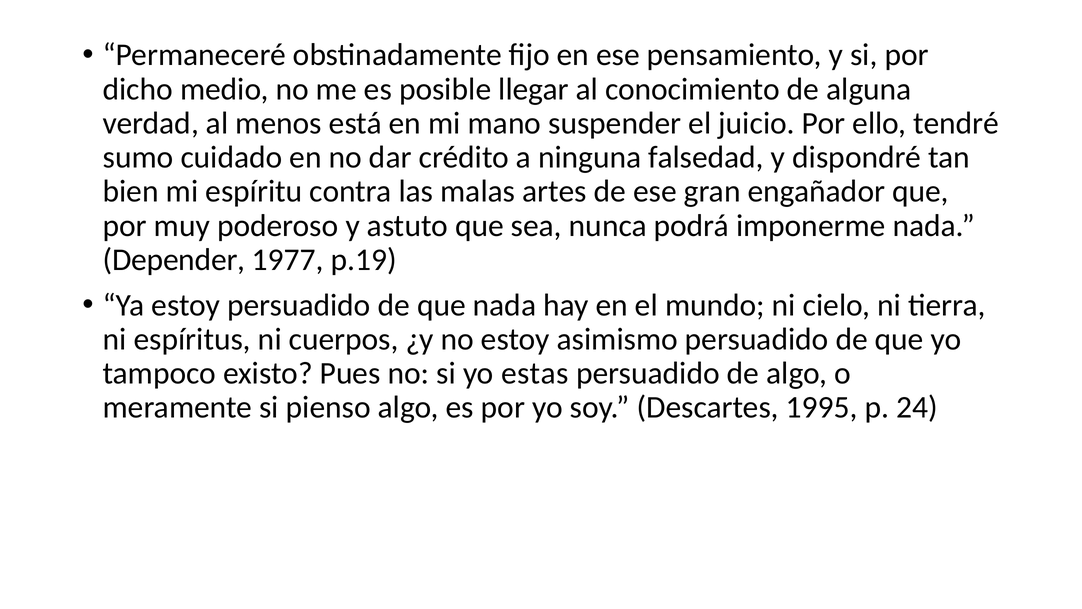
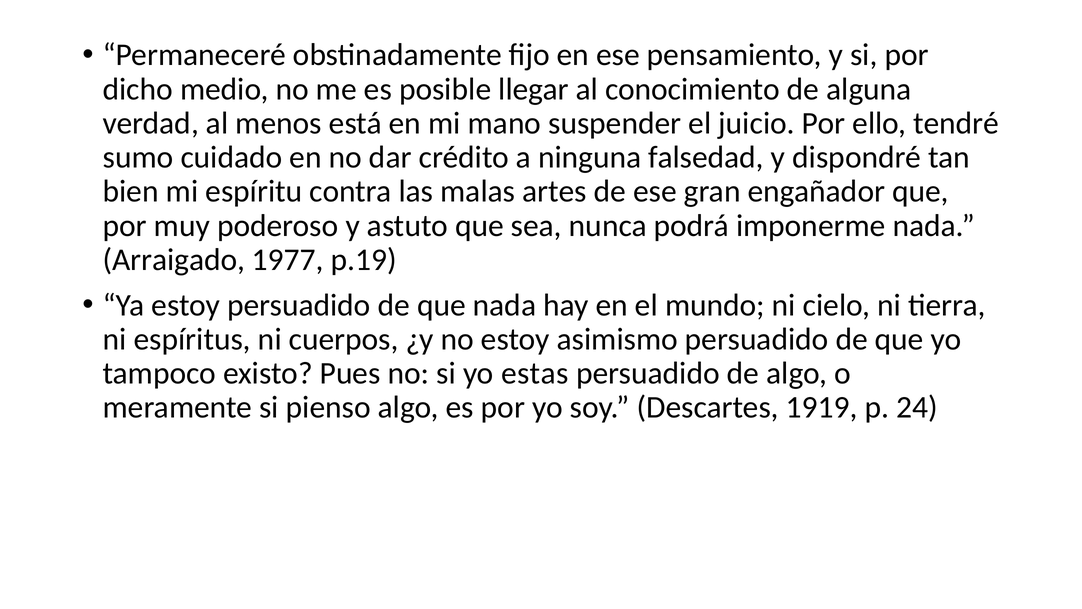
Depender: Depender -> Arraigado
1995: 1995 -> 1919
